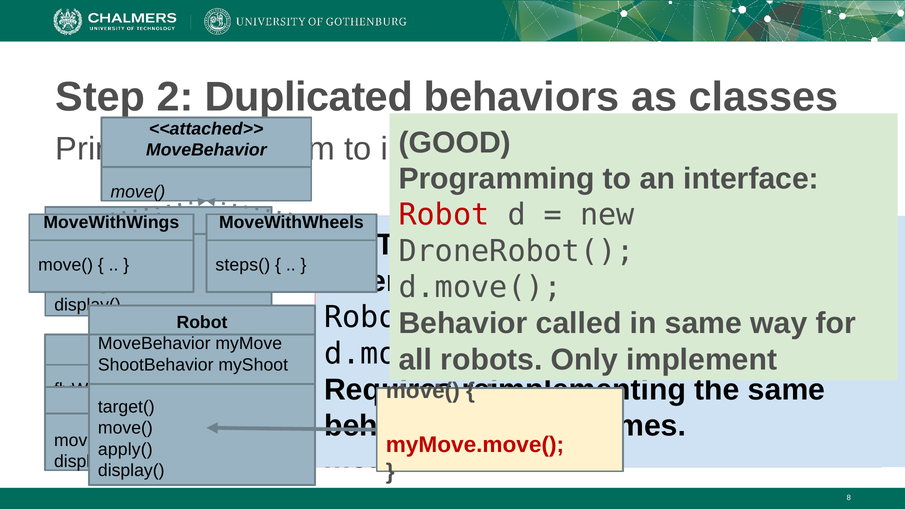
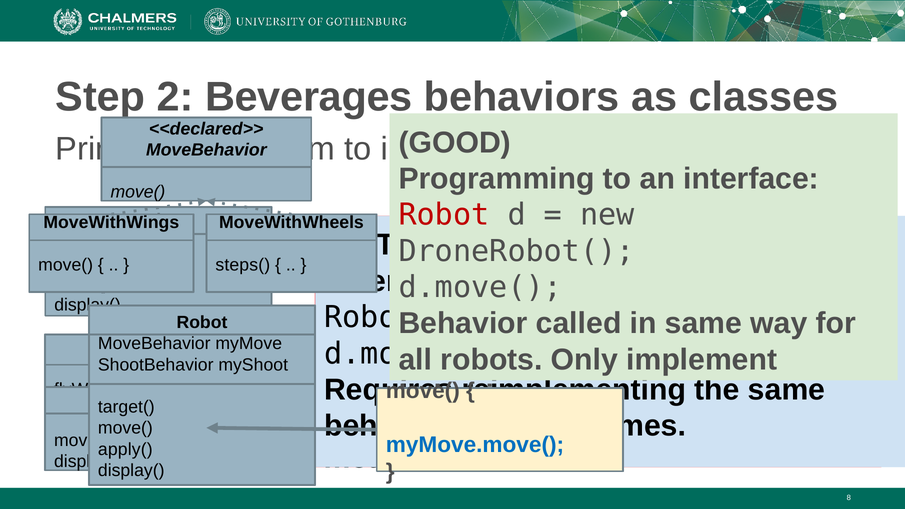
Duplicated: Duplicated -> Beverages
<<attached>>: <<attached>> -> <<declared>>
myMove.move( colour: red -> blue
